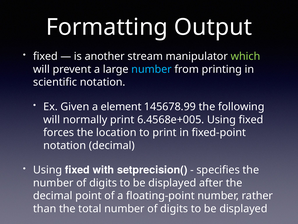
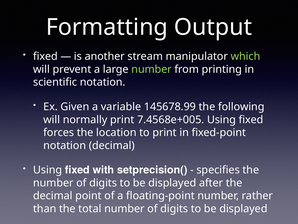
number at (152, 69) colour: light blue -> light green
element: element -> variable
6.4568e+005: 6.4568e+005 -> 7.4568e+005
